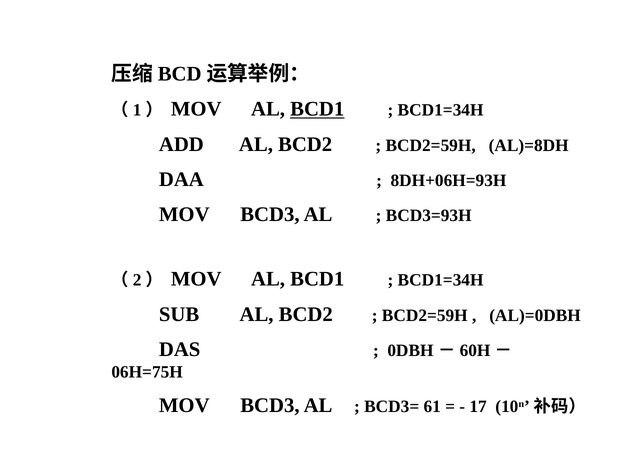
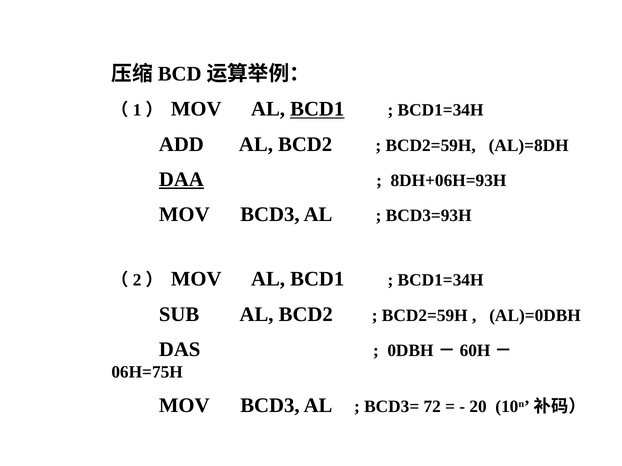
DAA underline: none -> present
61: 61 -> 72
17: 17 -> 20
